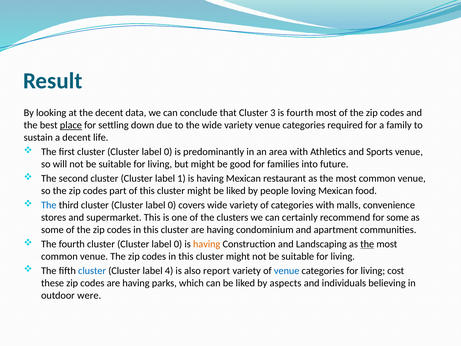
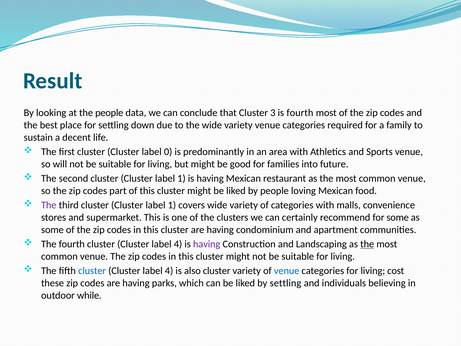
the decent: decent -> people
place underline: present -> none
The at (49, 205) colour: blue -> purple
0 at (172, 205): 0 -> 1
0 at (178, 244): 0 -> 4
having at (207, 244) colour: orange -> purple
also report: report -> cluster
by aspects: aspects -> settling
were: were -> while
